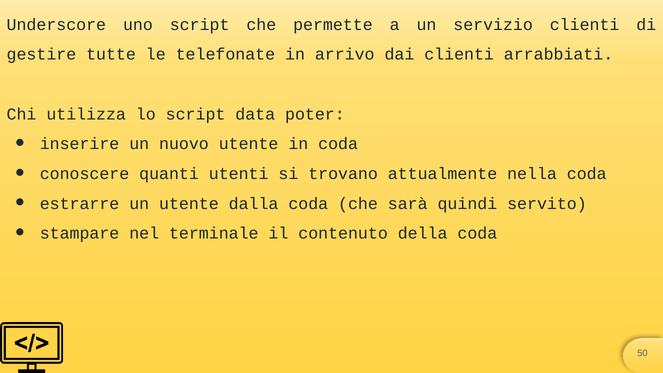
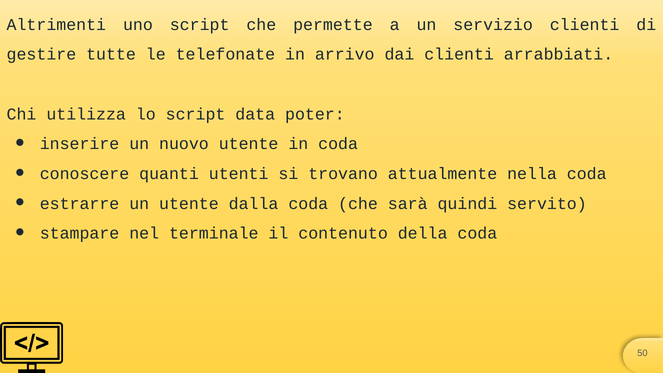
Underscore: Underscore -> Altrimenti
